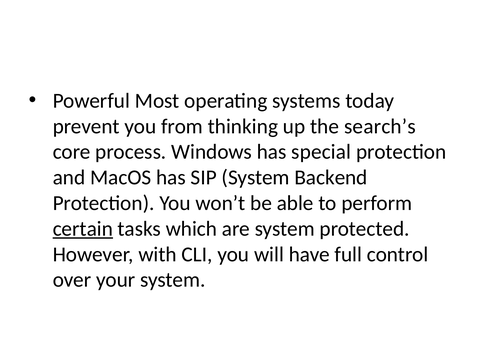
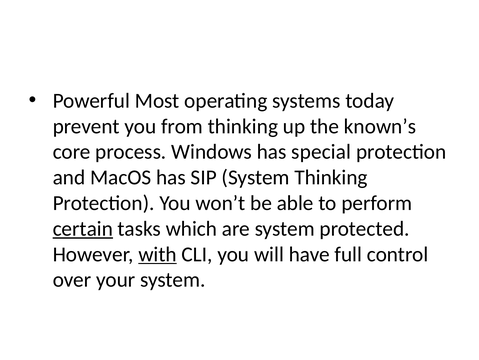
search’s: search’s -> known’s
System Backend: Backend -> Thinking
with underline: none -> present
